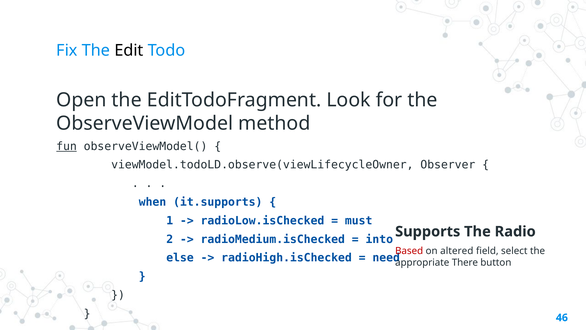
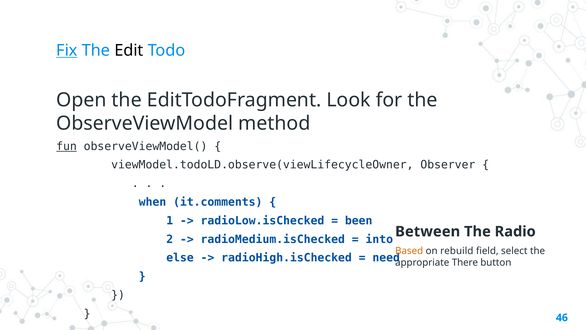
Fix underline: none -> present
it.supports: it.supports -> it.comments
must: must -> been
Supports: Supports -> Between
Based colour: red -> orange
altered: altered -> rebuild
